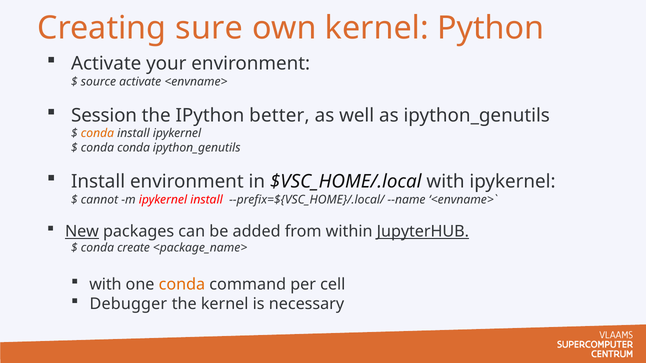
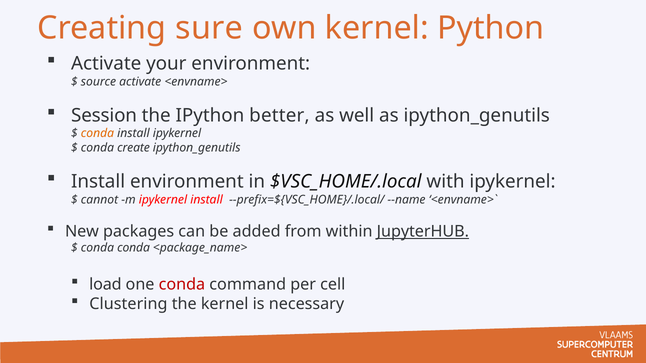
conda conda: conda -> create
New underline: present -> none
conda create: create -> conda
with at (105, 285): with -> load
conda at (182, 285) colour: orange -> red
Debugger: Debugger -> Clustering
